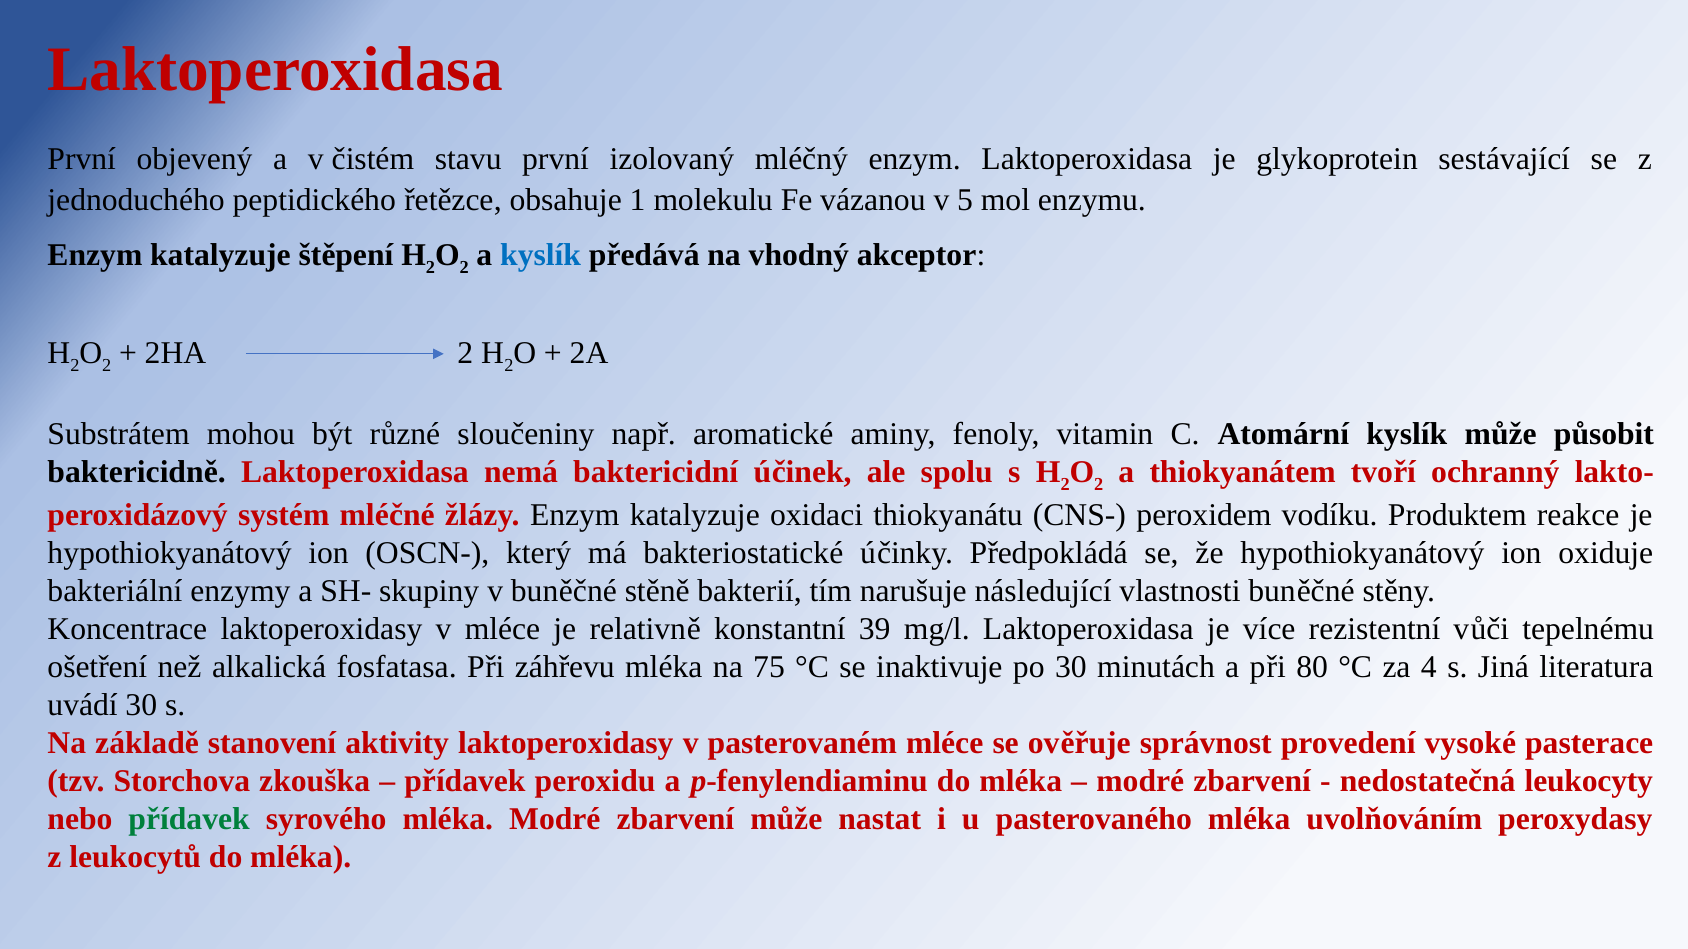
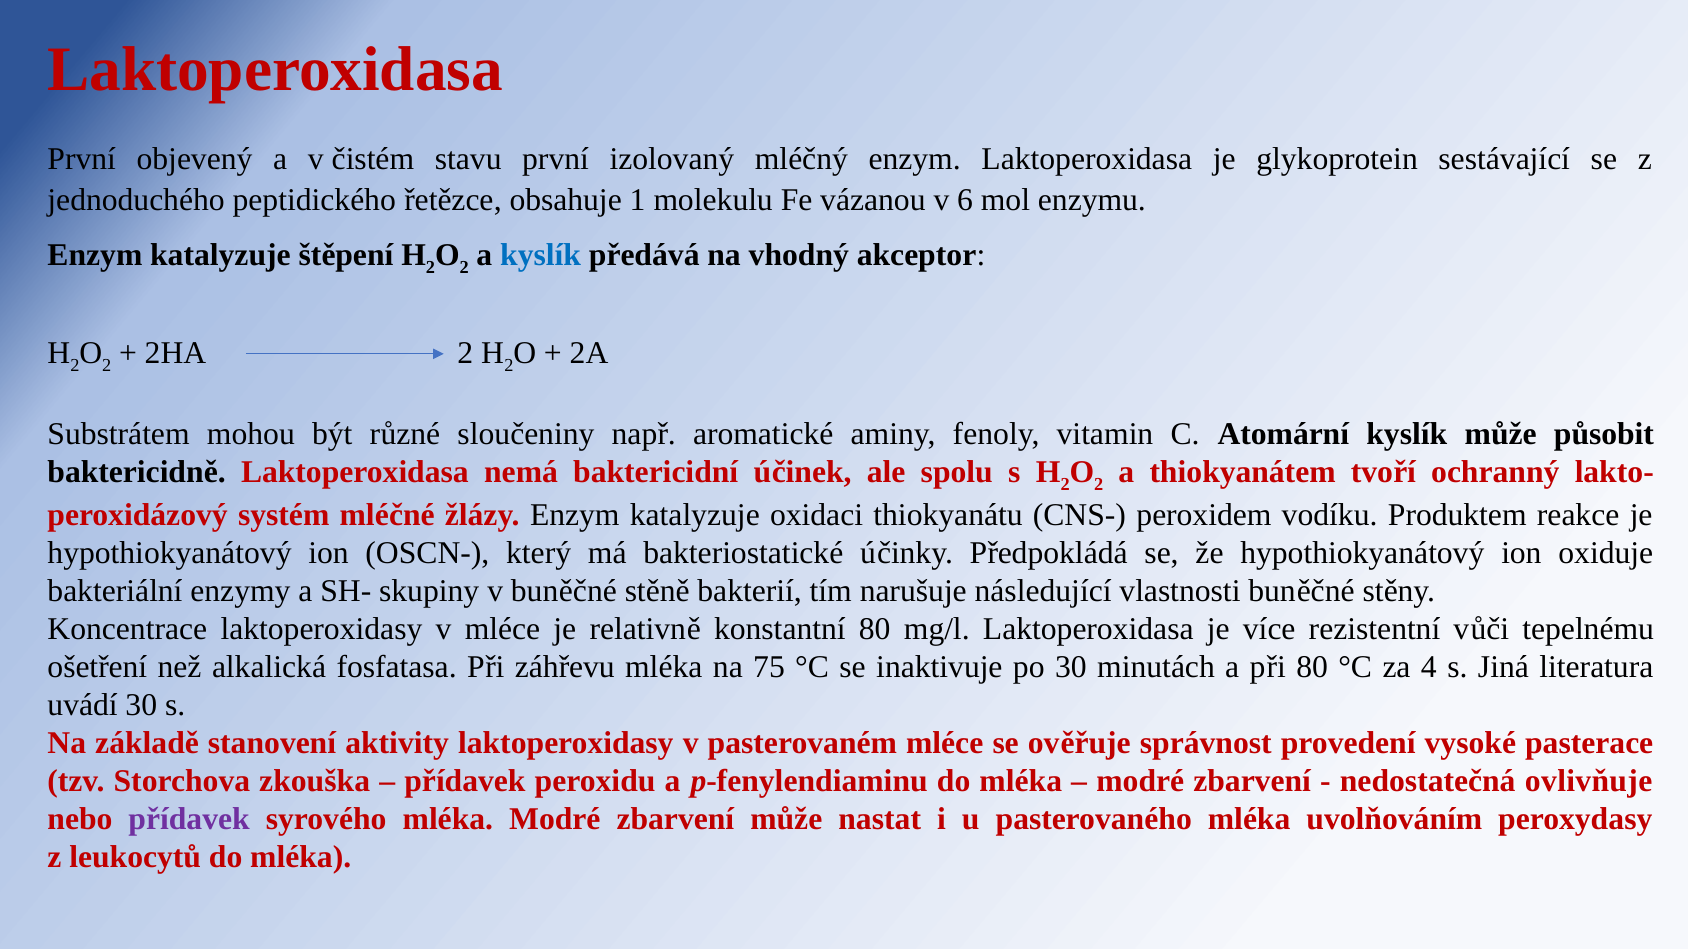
5: 5 -> 6
konstantní 39: 39 -> 80
leukocyty: leukocyty -> ovlivňuje
přídavek at (189, 819) colour: green -> purple
